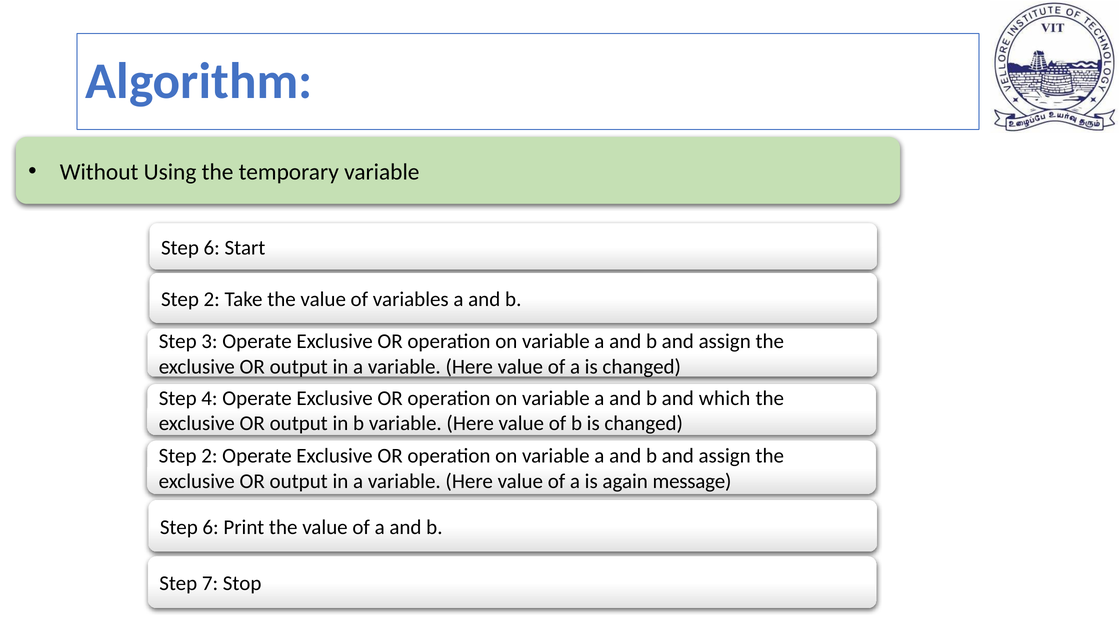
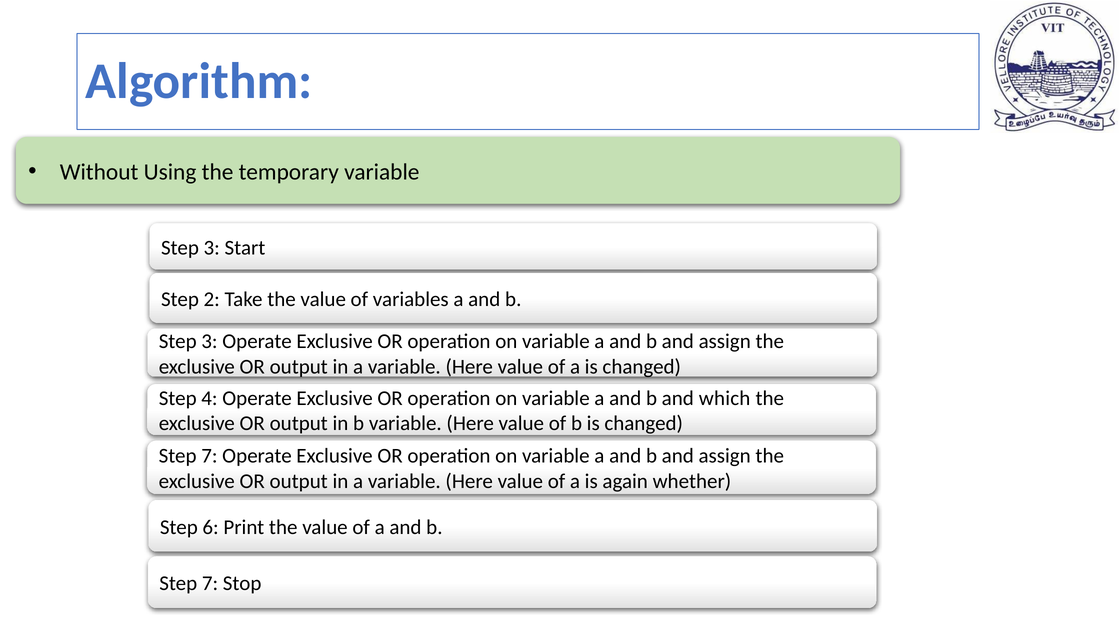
6 at (212, 248): 6 -> 3
2 at (209, 456): 2 -> 7
message: message -> whether
